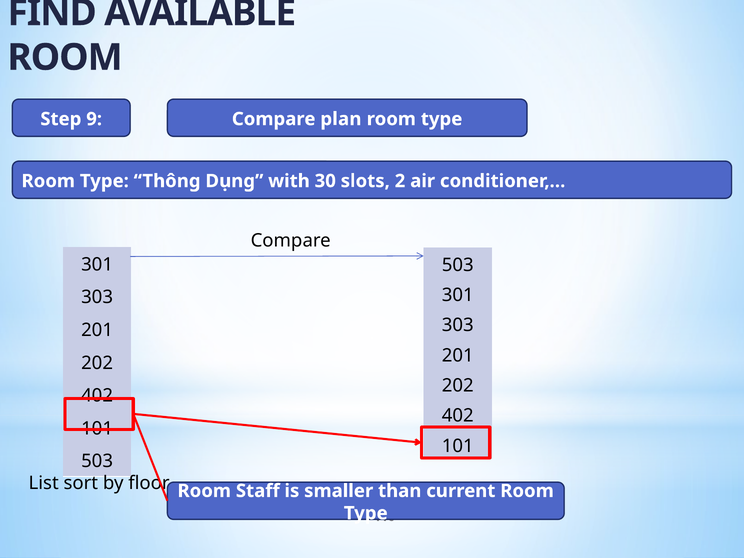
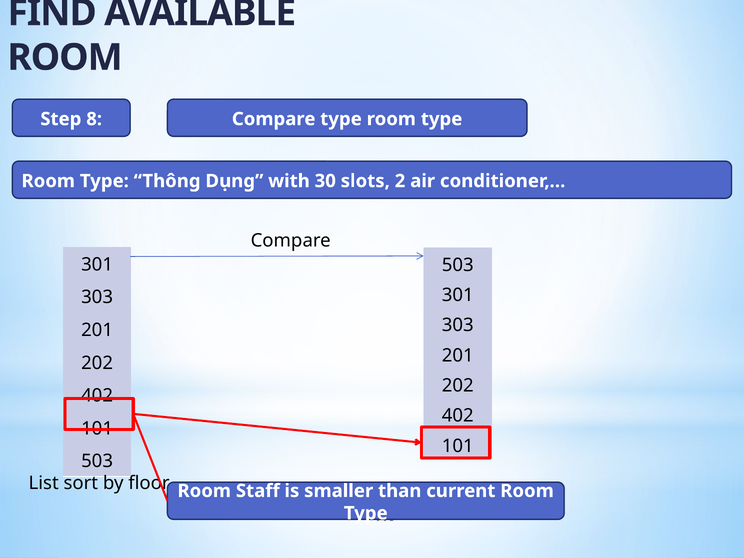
9: 9 -> 8
Compare plan: plan -> type
